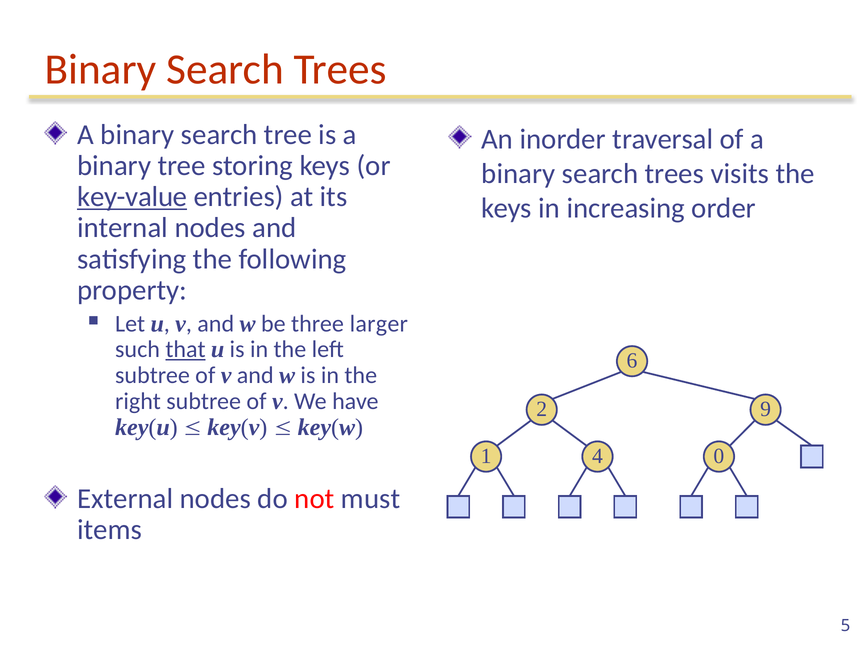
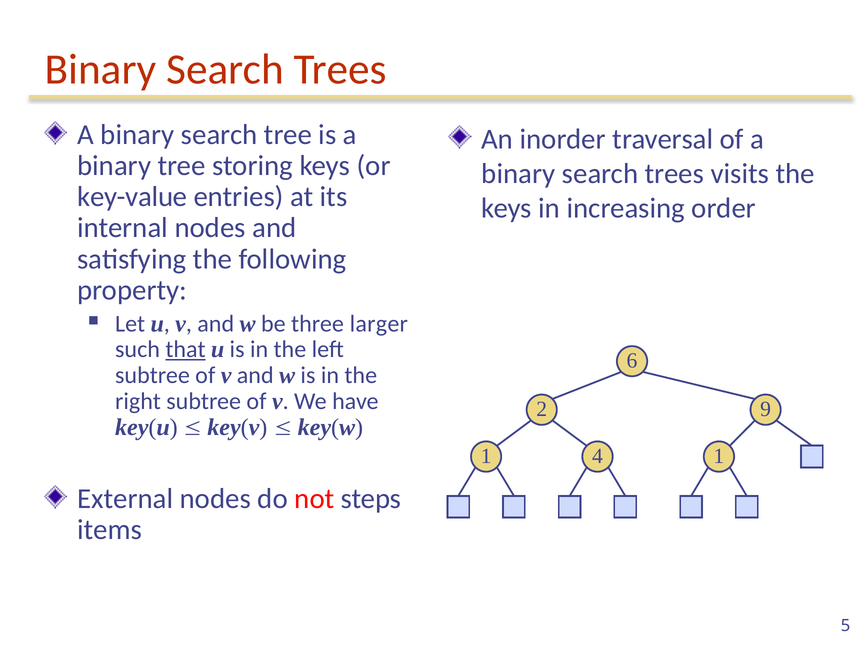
key-value underline: present -> none
1 0: 0 -> 1
must: must -> steps
